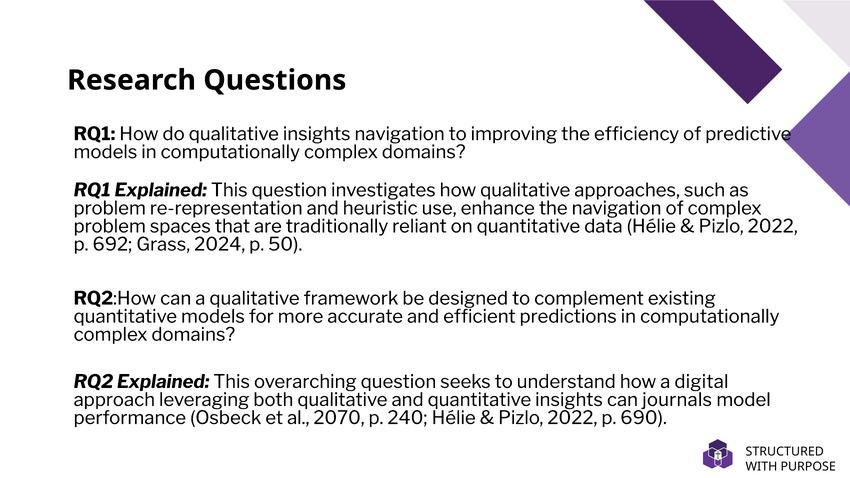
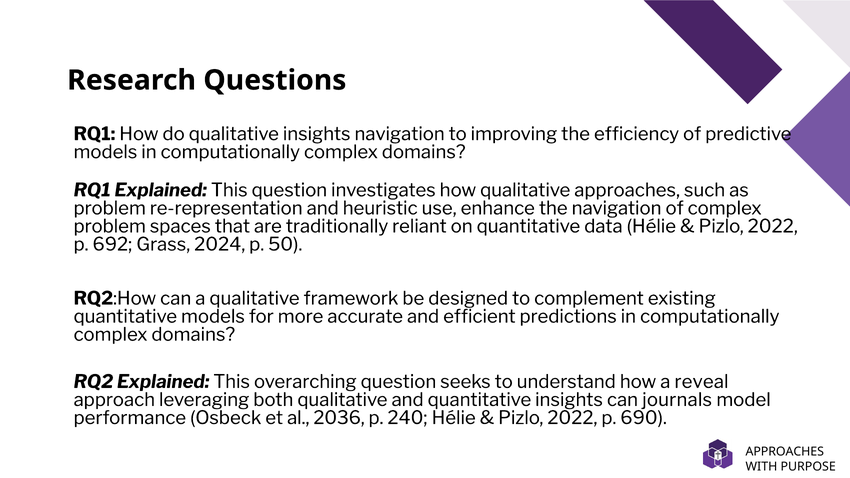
digital: digital -> reveal
2070: 2070 -> 2036
STRUCTURED at (785, 452): STRUCTURED -> APPROACHES
